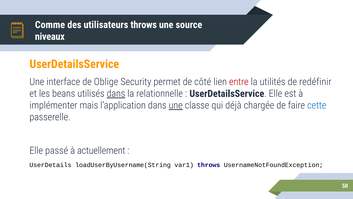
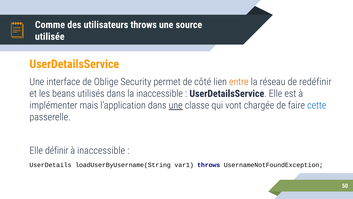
niveaux: niveaux -> utilisée
entre colour: red -> orange
utilités: utilités -> réseau
dans at (116, 93) underline: present -> none
la relationnelle: relationnelle -> inaccessible
déjà: déjà -> vont
passé: passé -> définir
à actuellement: actuellement -> inaccessible
